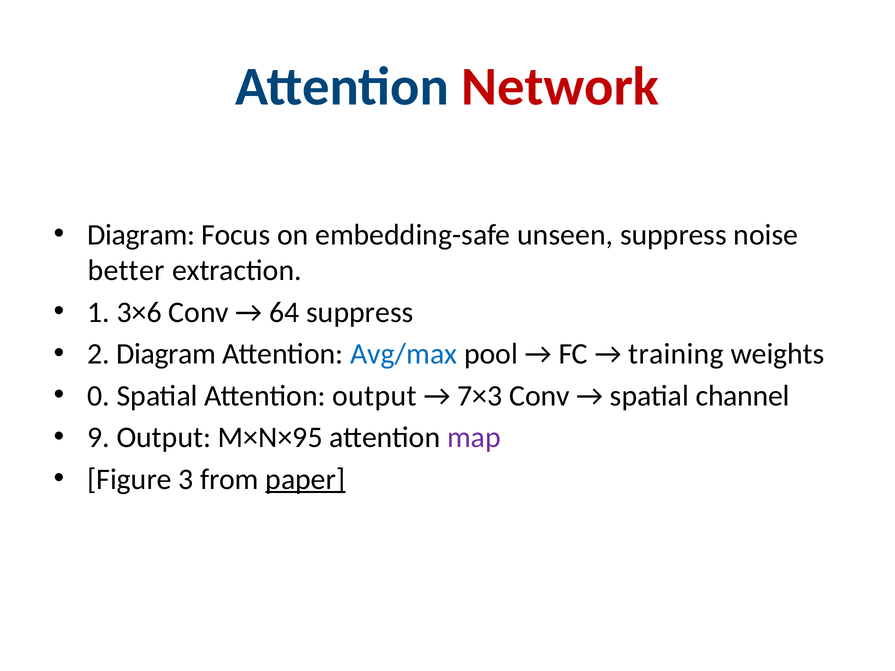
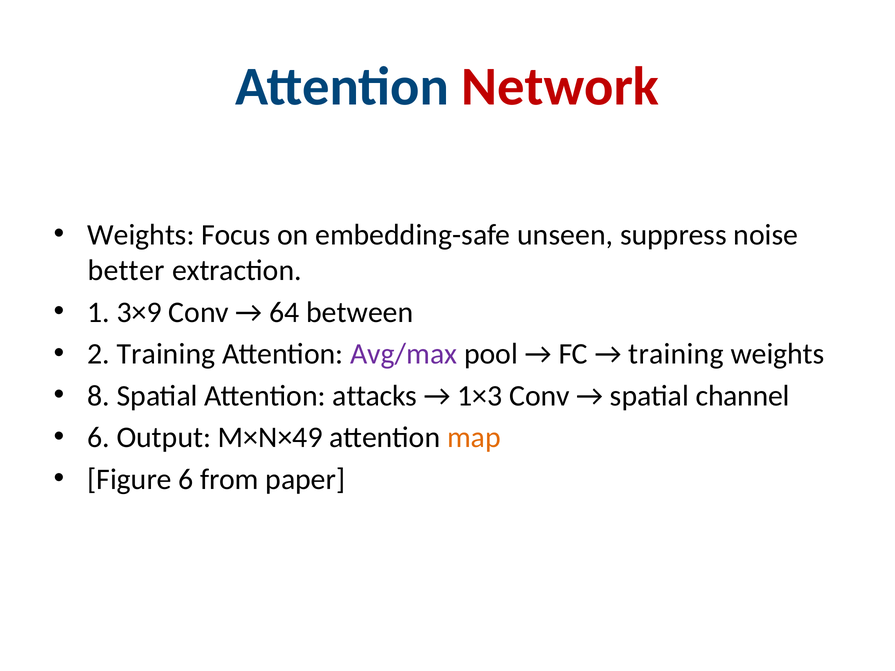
Diagram at (141, 235): Diagram -> Weights
3×6: 3×6 -> 3×9
64 suppress: suppress -> between
2 Diagram: Diagram -> Training
Avg/max colour: blue -> purple
0: 0 -> 8
Attention output: output -> attacks
7×3: 7×3 -> 1×3
9 at (99, 438): 9 -> 6
M×N×95: M×N×95 -> M×N×49
map colour: purple -> orange
Figure 3: 3 -> 6
paper underline: present -> none
